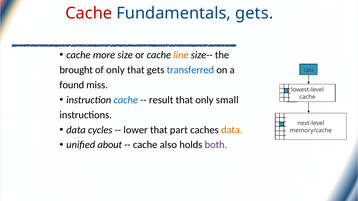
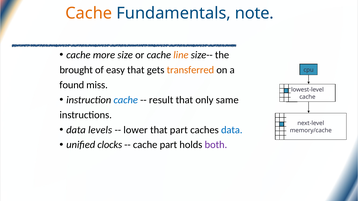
Cache at (89, 13) colour: red -> orange
Fundamentals gets: gets -> note
of only: only -> easy
transferred colour: blue -> orange
small: small -> same
cycles: cycles -> levels
data at (232, 130) colour: orange -> blue
about: about -> clocks
cache also: also -> part
